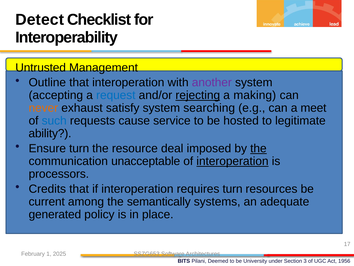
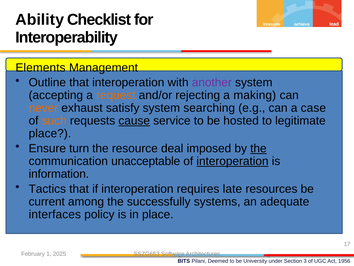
Detect: Detect -> Ability
Untrusted: Untrusted -> Elements
request colour: blue -> orange
rejecting underline: present -> none
meet: meet -> case
such colour: blue -> orange
cause underline: none -> present
ability at (50, 133): ability -> place
processors: processors -> information
Credits: Credits -> Tactics
requires turn: turn -> late
semantically: semantically -> successfully
generated: generated -> interfaces
